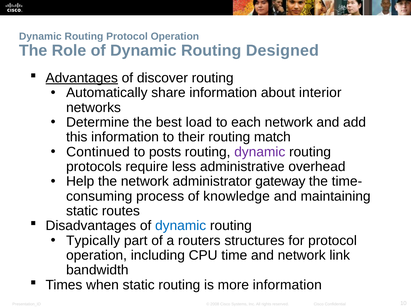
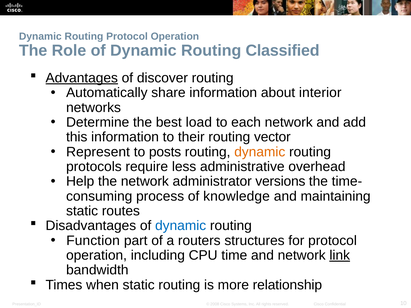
Designed: Designed -> Classified
match: match -> vector
Continued: Continued -> Represent
dynamic at (260, 152) colour: purple -> orange
gateway: gateway -> versions
Typically: Typically -> Function
link underline: none -> present
more information: information -> relationship
